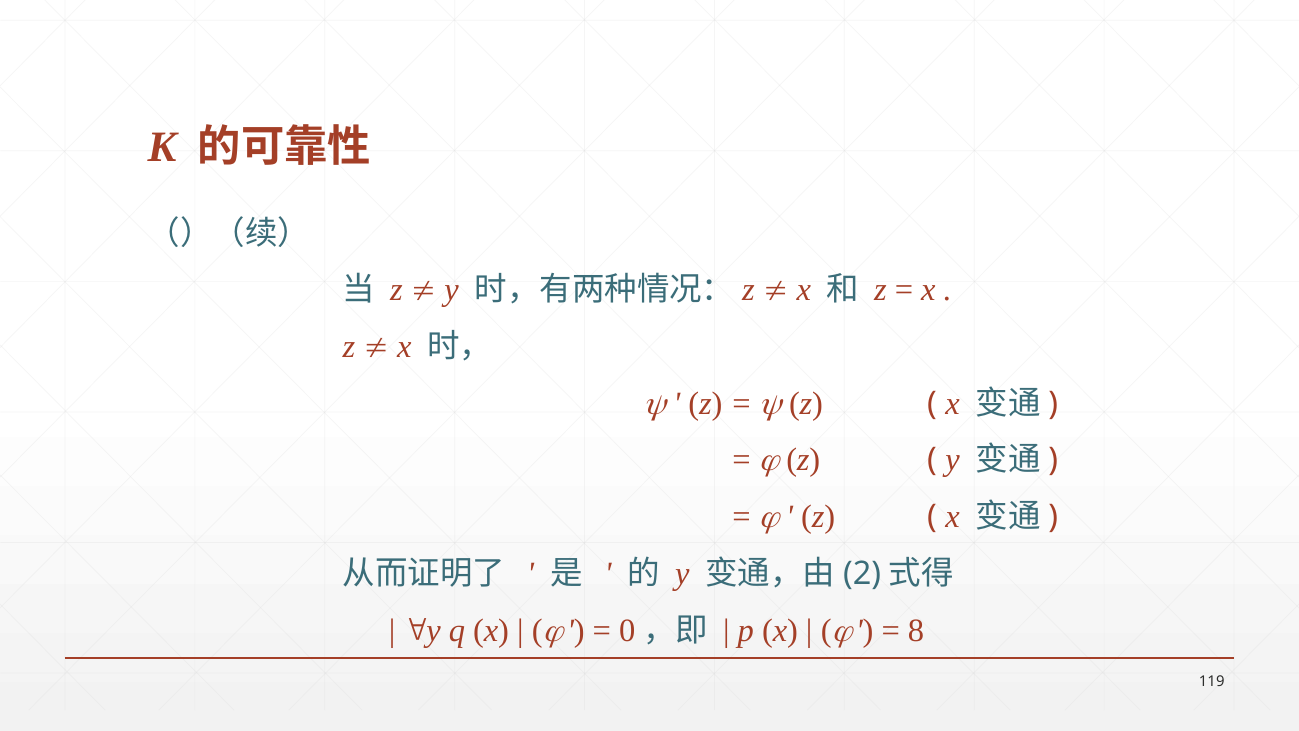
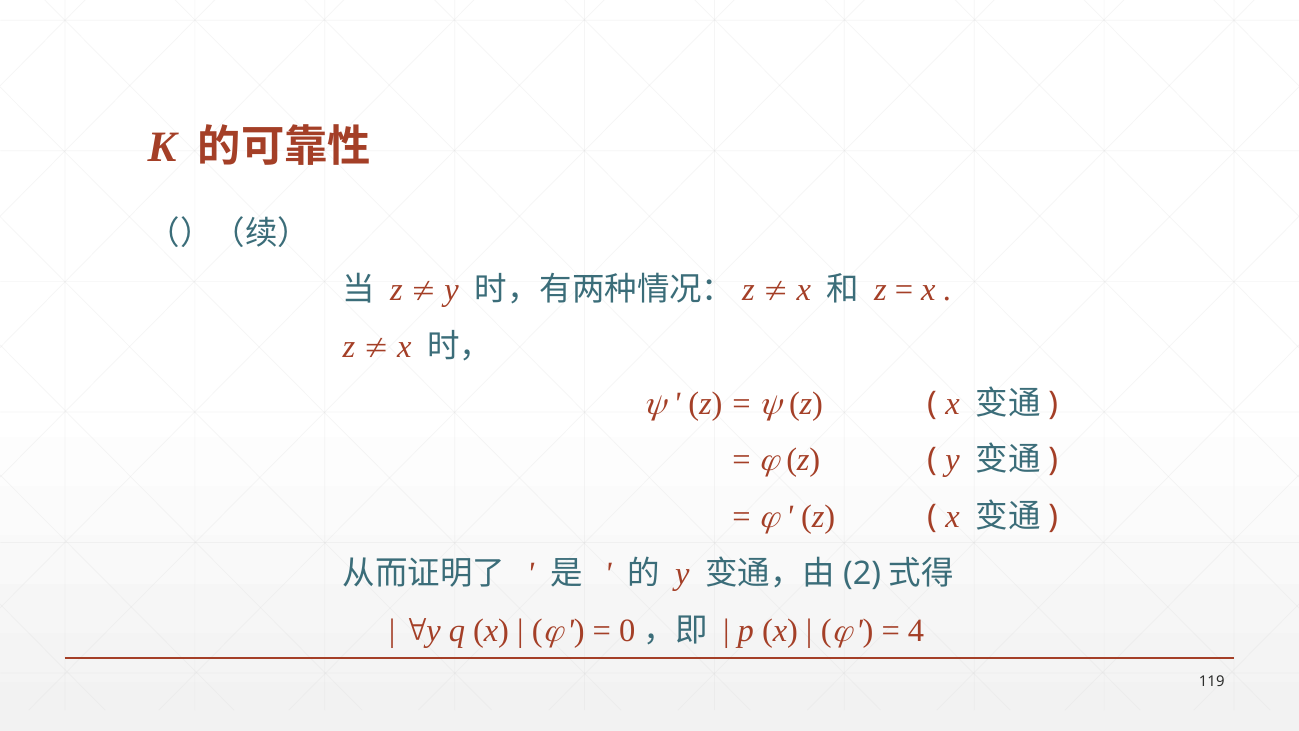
8: 8 -> 4
